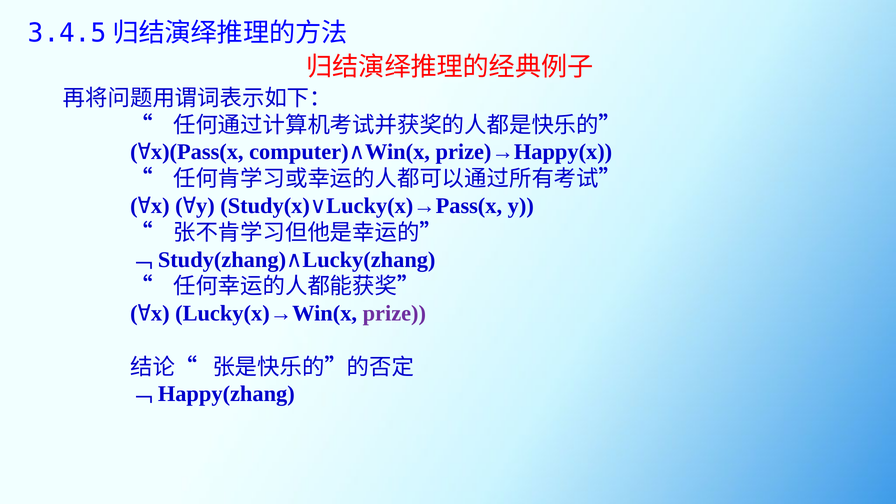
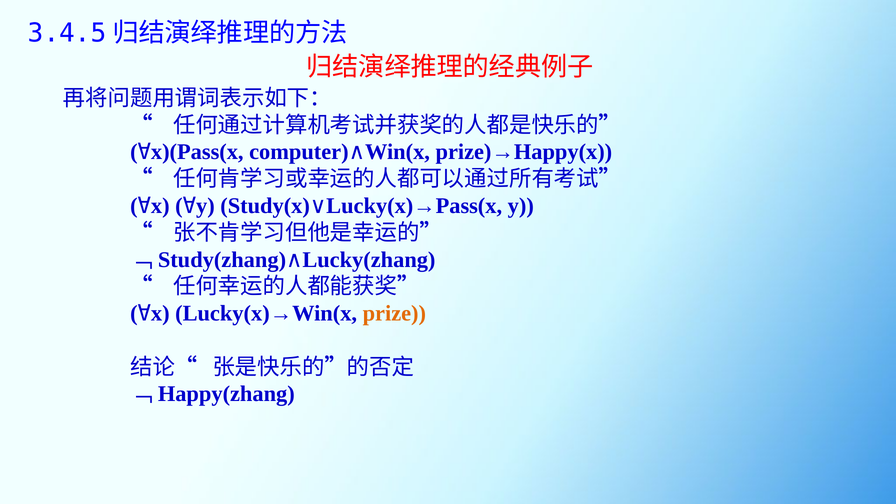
prize colour: purple -> orange
